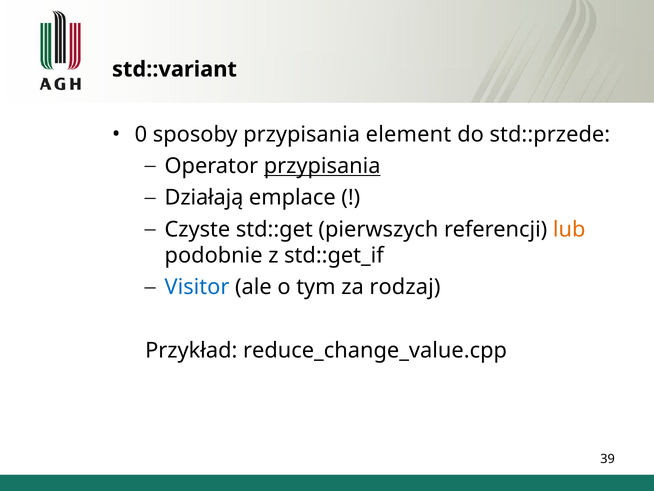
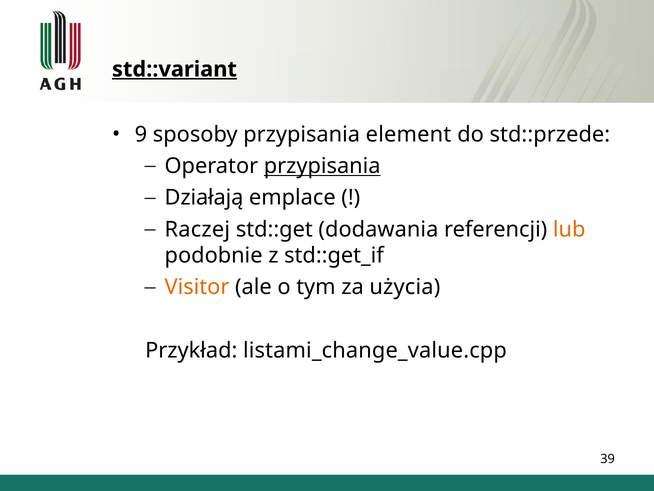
std::variant underline: none -> present
0: 0 -> 9
Czyste: Czyste -> Raczej
pierwszych: pierwszych -> dodawania
Visitor colour: blue -> orange
rodzaj: rodzaj -> użycia
reduce_change_value.cpp: reduce_change_value.cpp -> listami_change_value.cpp
